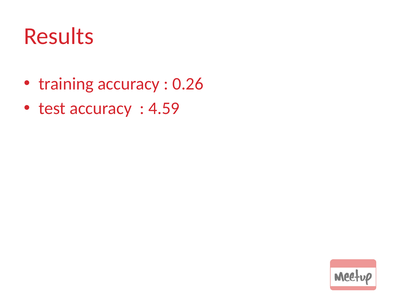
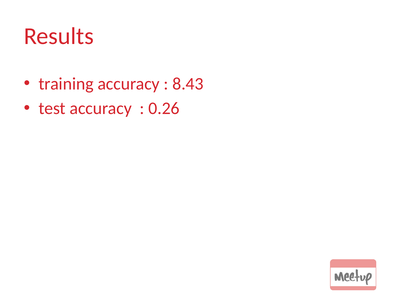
0.26: 0.26 -> 8.43
4.59: 4.59 -> 0.26
